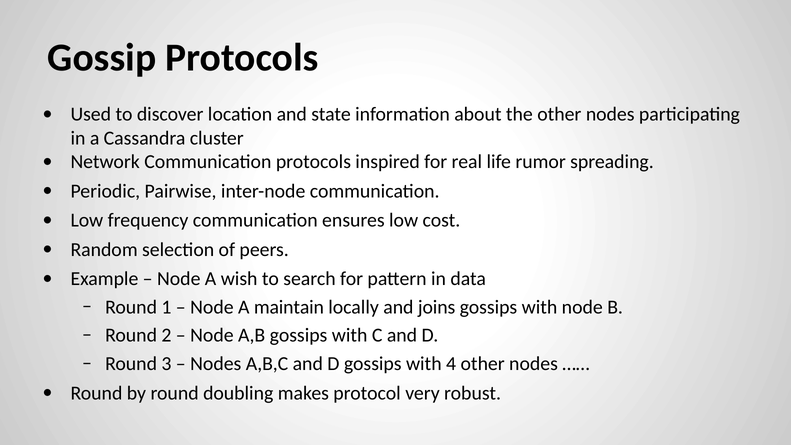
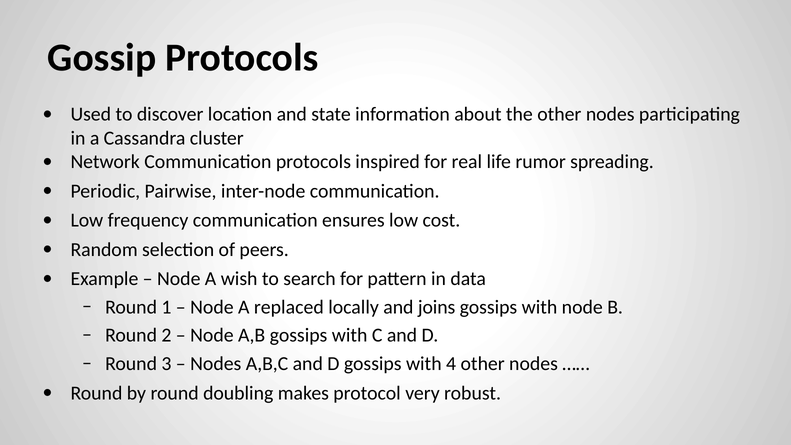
maintain: maintain -> replaced
